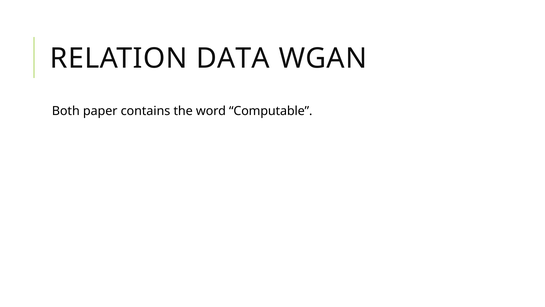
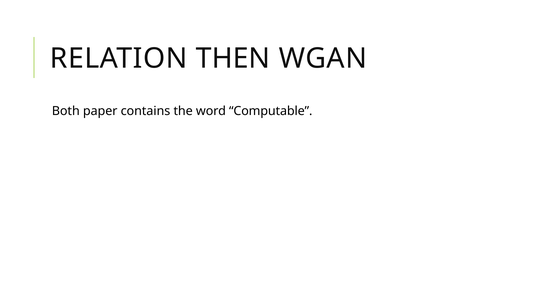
DATA: DATA -> THEN
